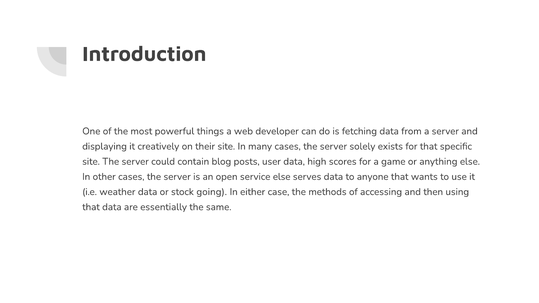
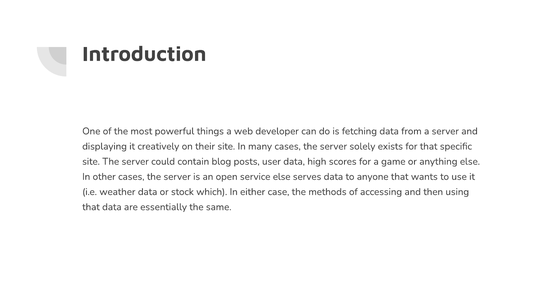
going: going -> which
